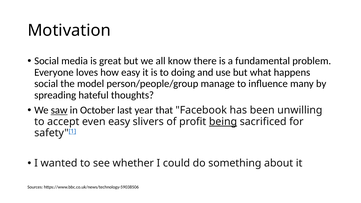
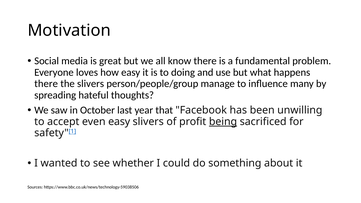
social at (46, 84): social -> there
the model: model -> slivers
saw underline: present -> none
